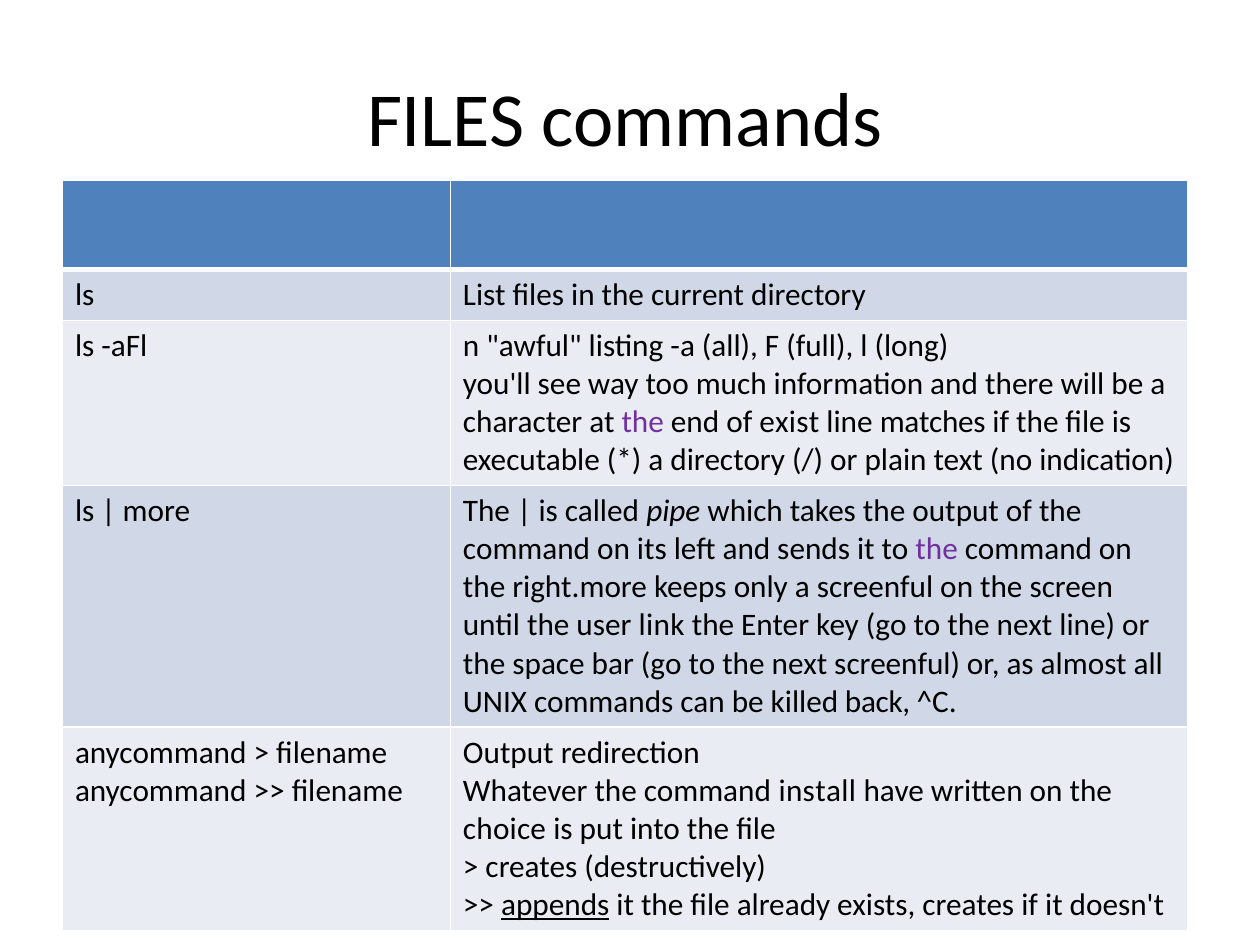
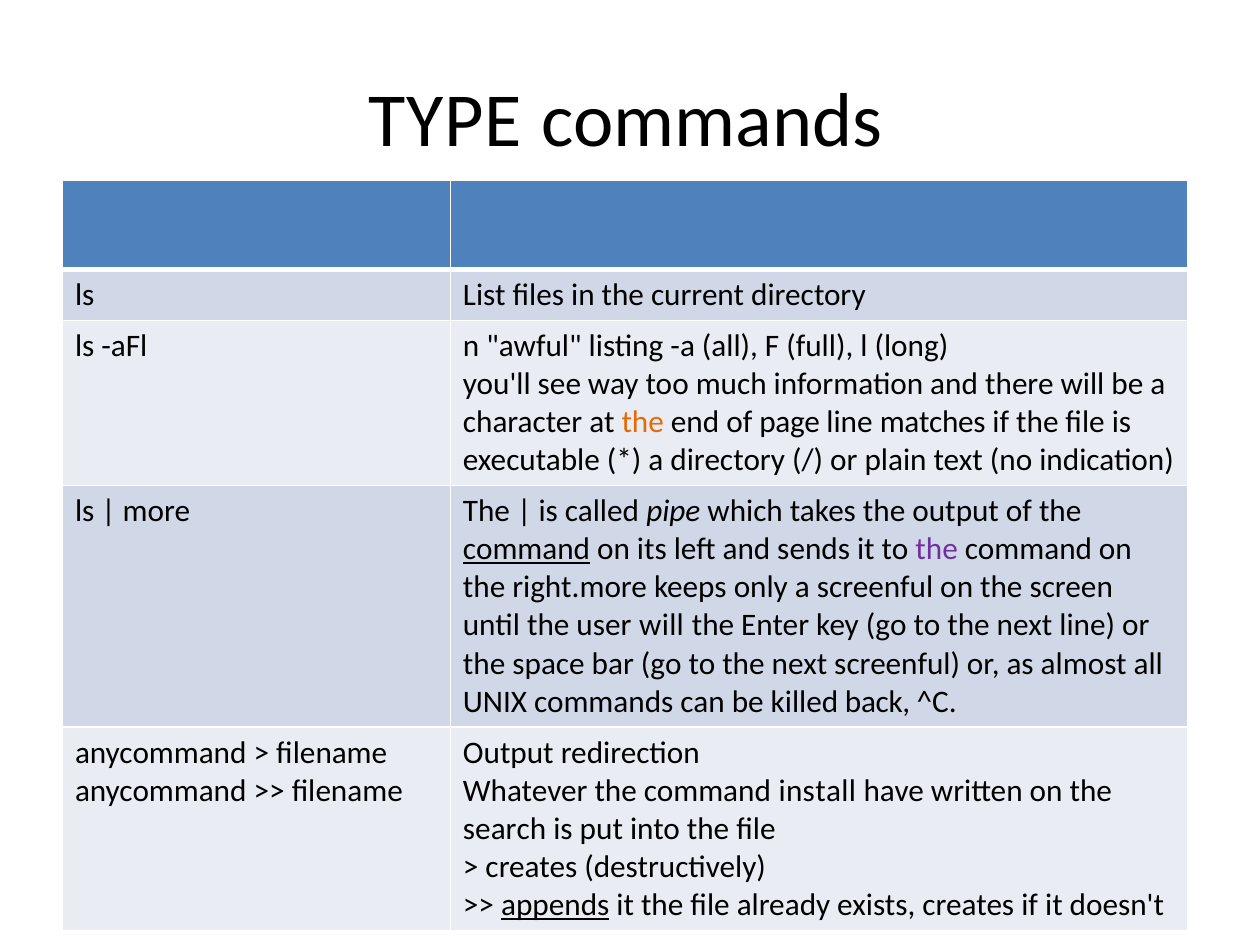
FILES at (446, 121): FILES -> TYPE
the at (643, 422) colour: purple -> orange
exist: exist -> page
command at (527, 549) underline: none -> present
user link: link -> will
choice: choice -> search
